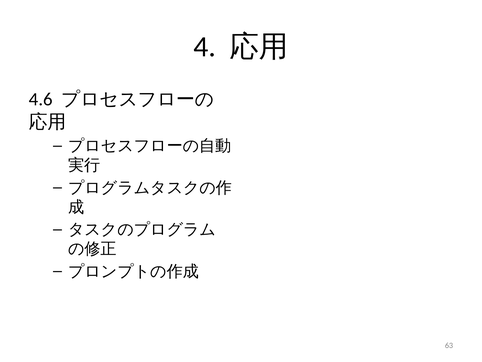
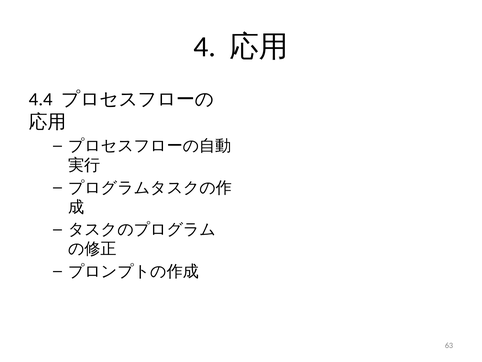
4.6: 4.6 -> 4.4
